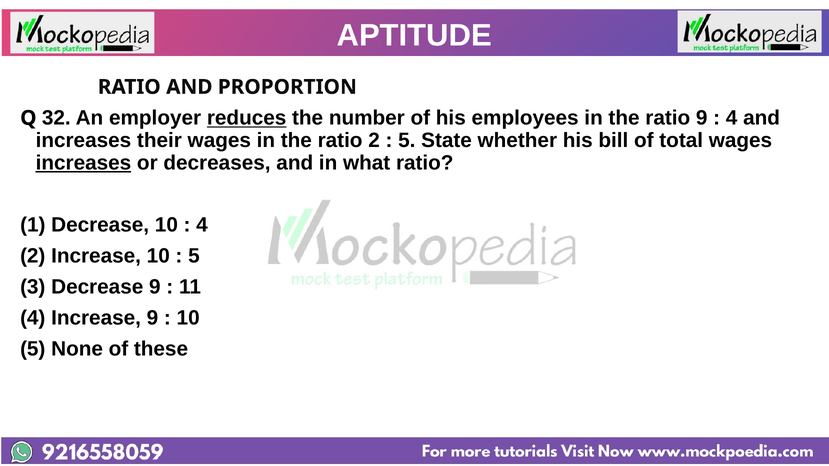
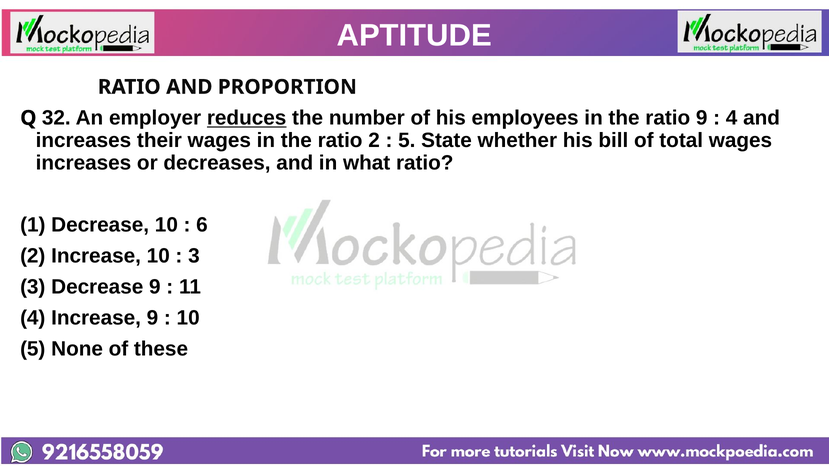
increases at (83, 163) underline: present -> none
4 at (202, 225): 4 -> 6
5 at (194, 256): 5 -> 3
